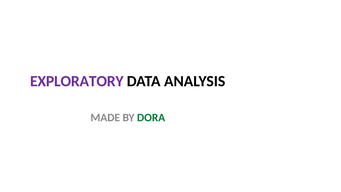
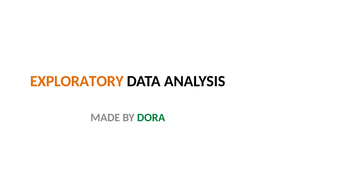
EXPLORATORY colour: purple -> orange
